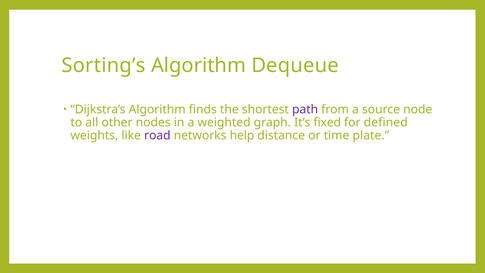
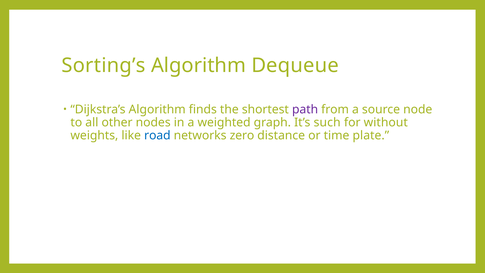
fixed: fixed -> such
defined: defined -> without
road colour: purple -> blue
help: help -> zero
